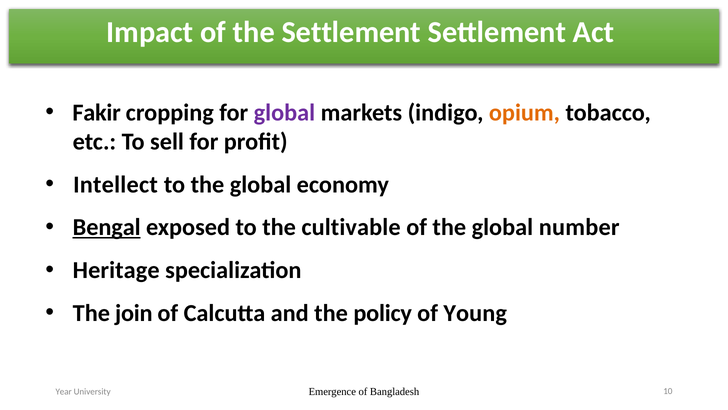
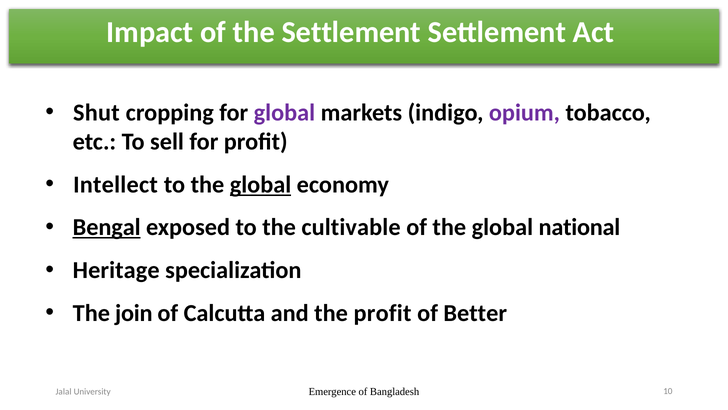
Fakir: Fakir -> Shut
opium colour: orange -> purple
global at (260, 184) underline: none -> present
number: number -> national
the policy: policy -> profit
Young: Young -> Better
Year: Year -> Jalal
